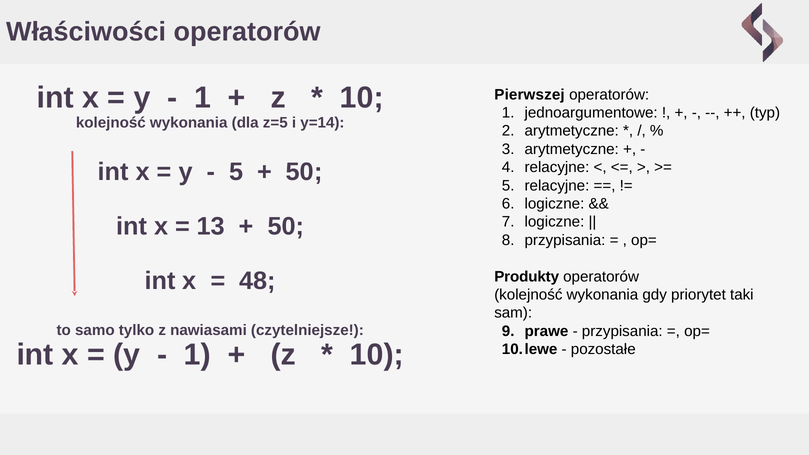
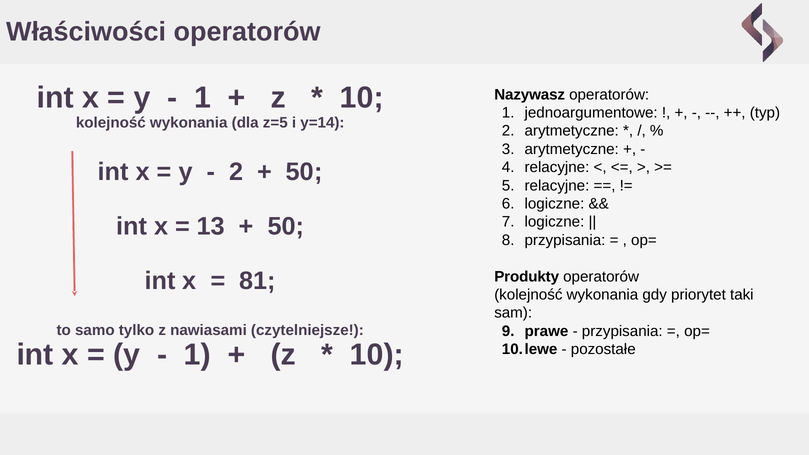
Pierwszej: Pierwszej -> Nazywasz
5 at (236, 172): 5 -> 2
48: 48 -> 81
